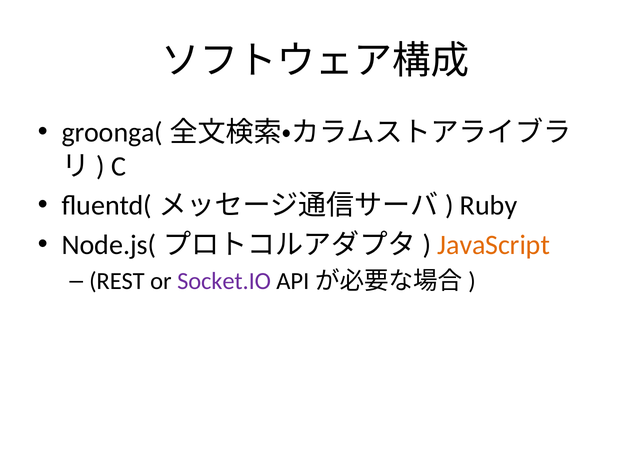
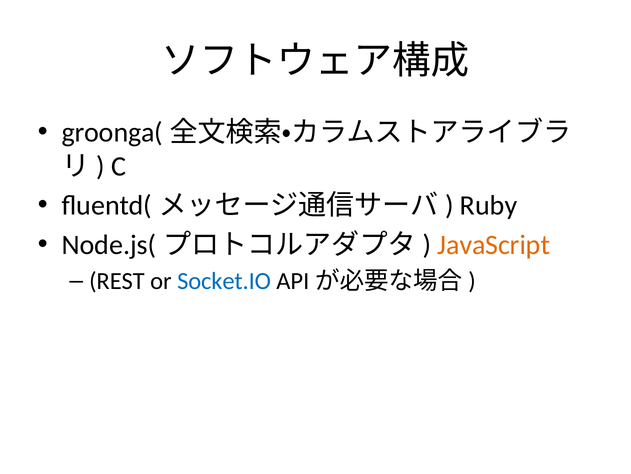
Socket.IO colour: purple -> blue
